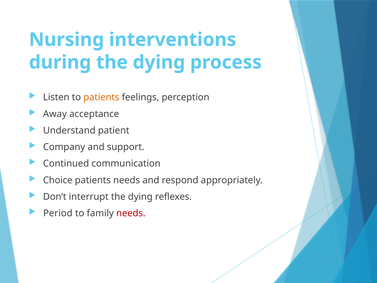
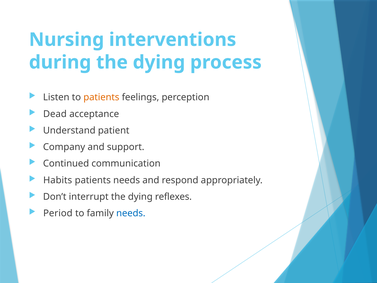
Away: Away -> Dead
Choice: Choice -> Habits
needs at (131, 213) colour: red -> blue
